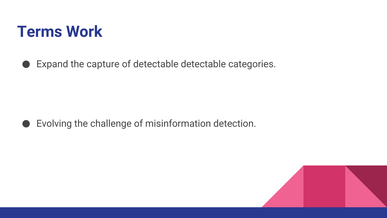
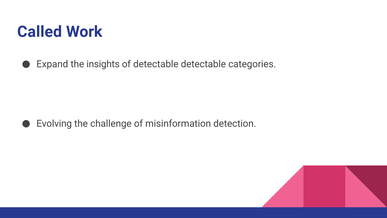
Terms: Terms -> Called
capture: capture -> insights
